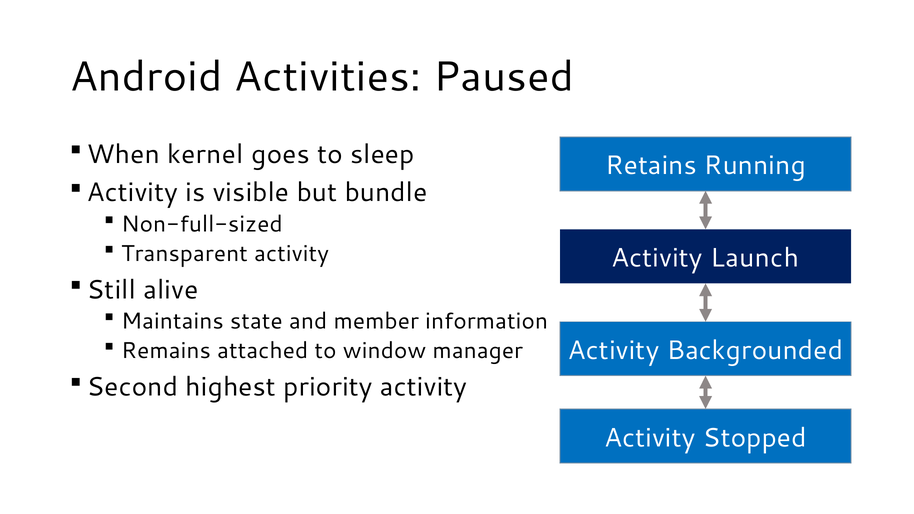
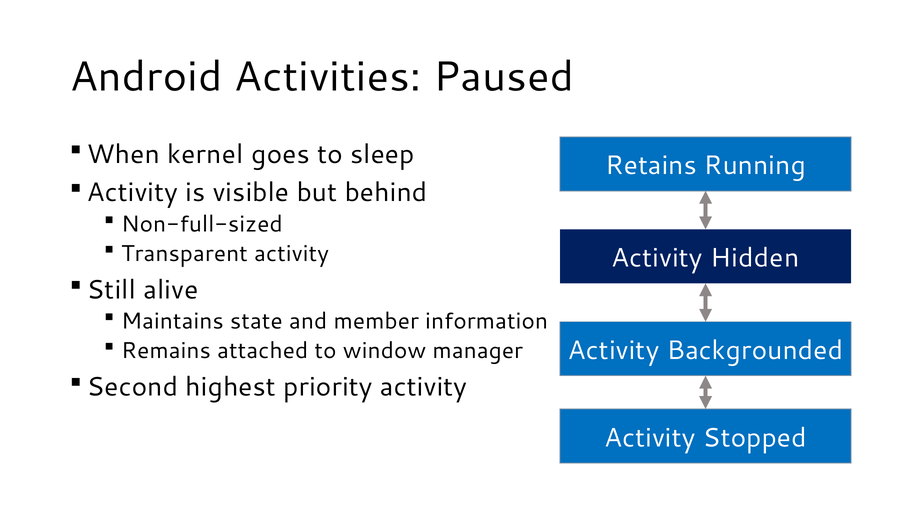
bundle: bundle -> behind
Launch: Launch -> Hidden
